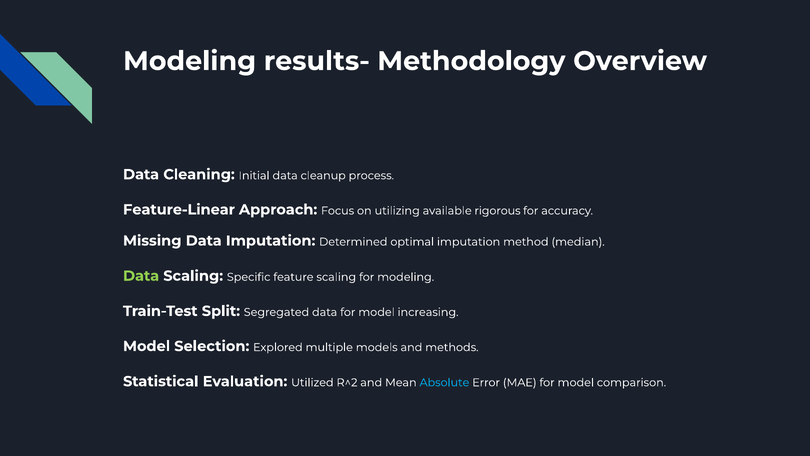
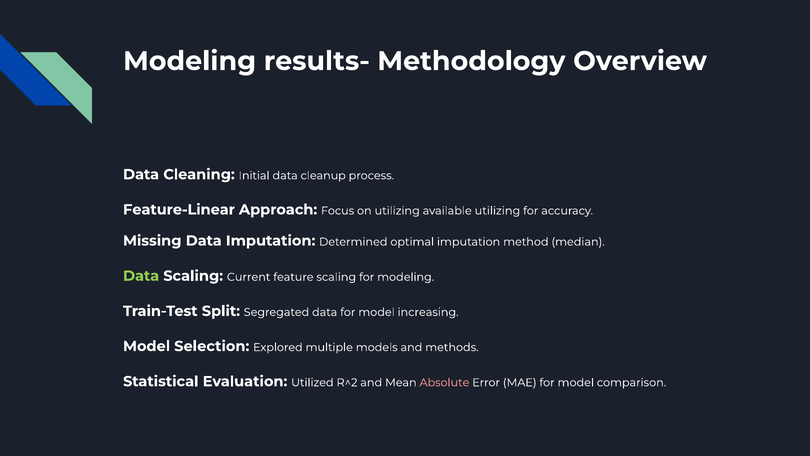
available rigorous: rigorous -> utilizing
Specific: Specific -> Current
Absolute colour: light blue -> pink
